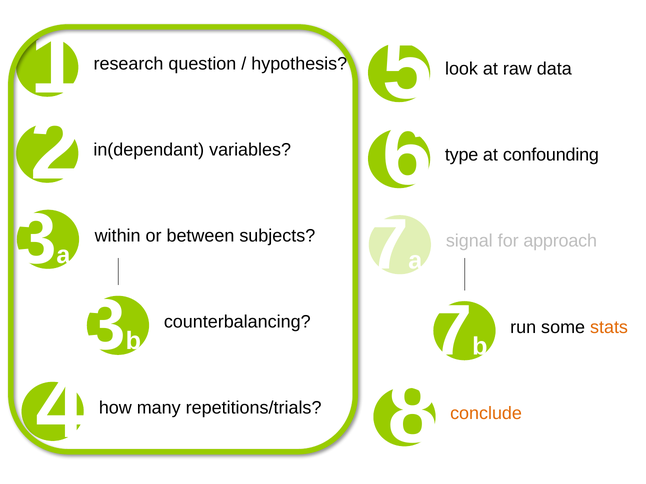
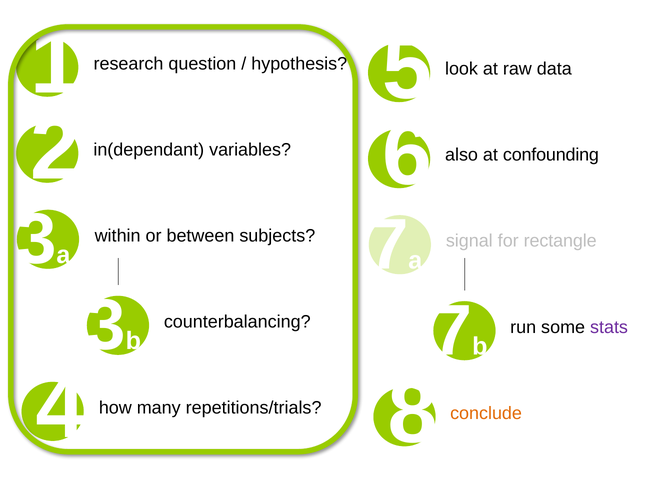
type: type -> also
approach: approach -> rectangle
stats colour: orange -> purple
